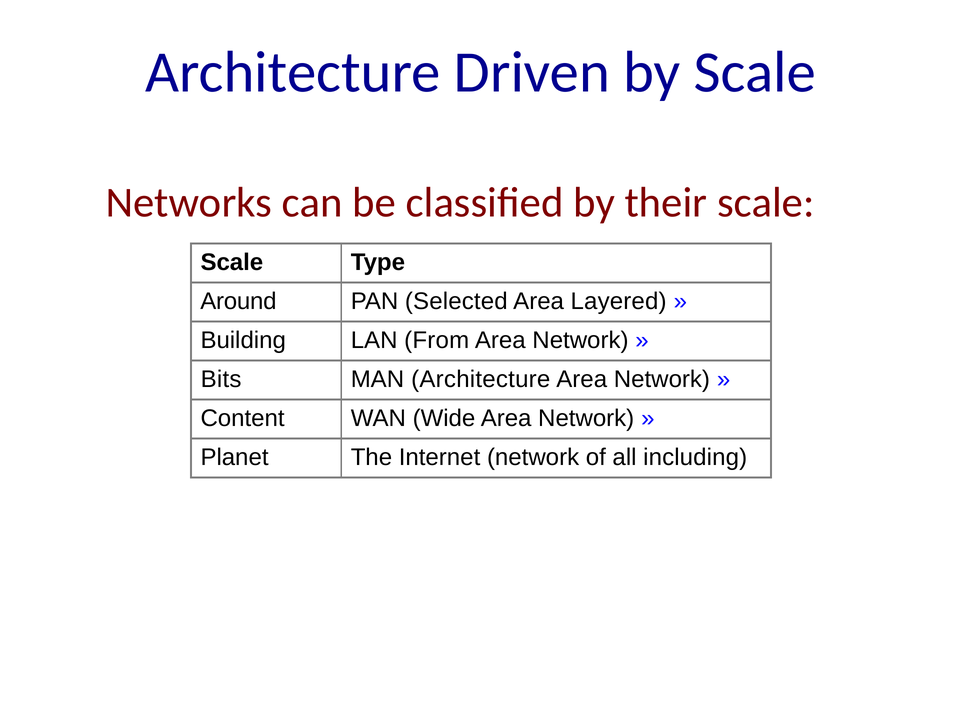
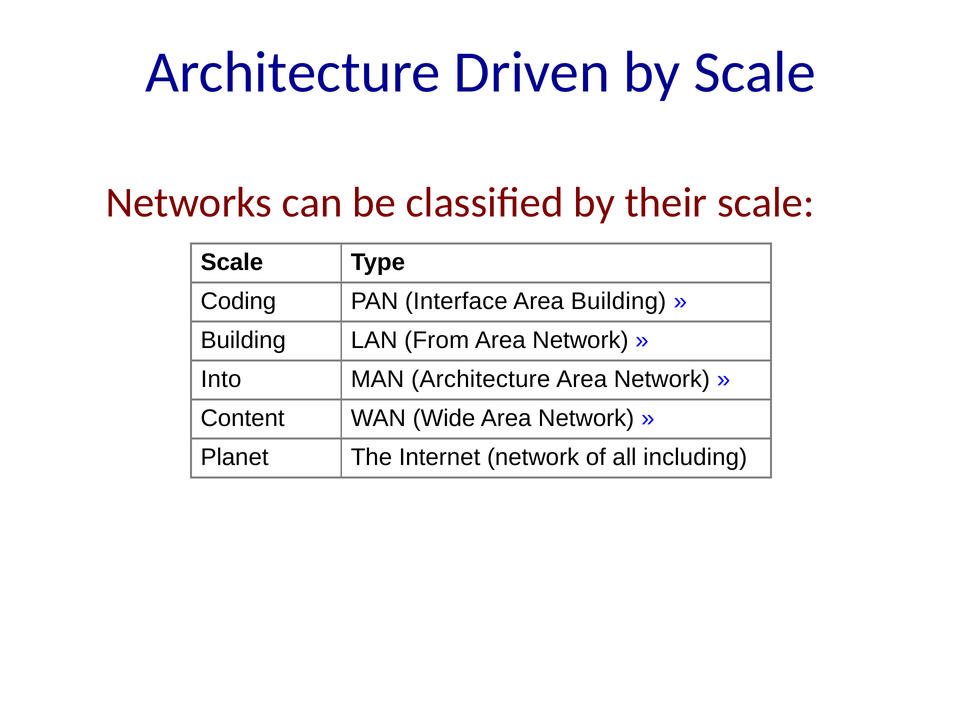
Around: Around -> Coding
Selected: Selected -> Interface
Area Layered: Layered -> Building
Bits: Bits -> Into
